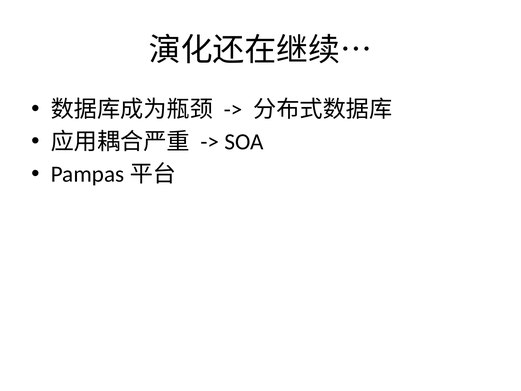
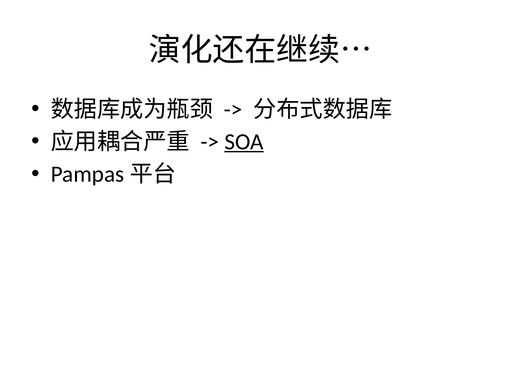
SOA underline: none -> present
